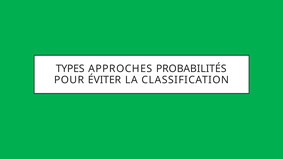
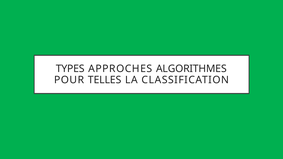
PROBABILITÉS: PROBABILITÉS -> ALGORITHMES
ÉVITER: ÉVITER -> TELLES
